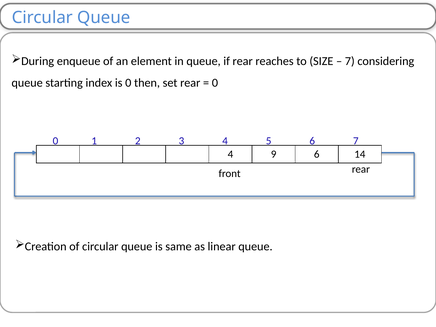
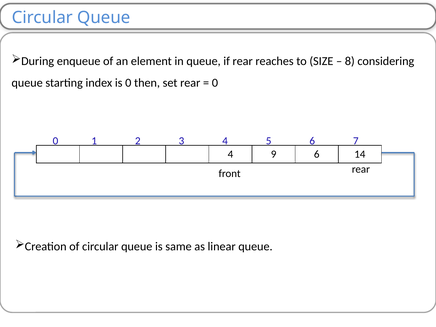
7 at (350, 61): 7 -> 8
